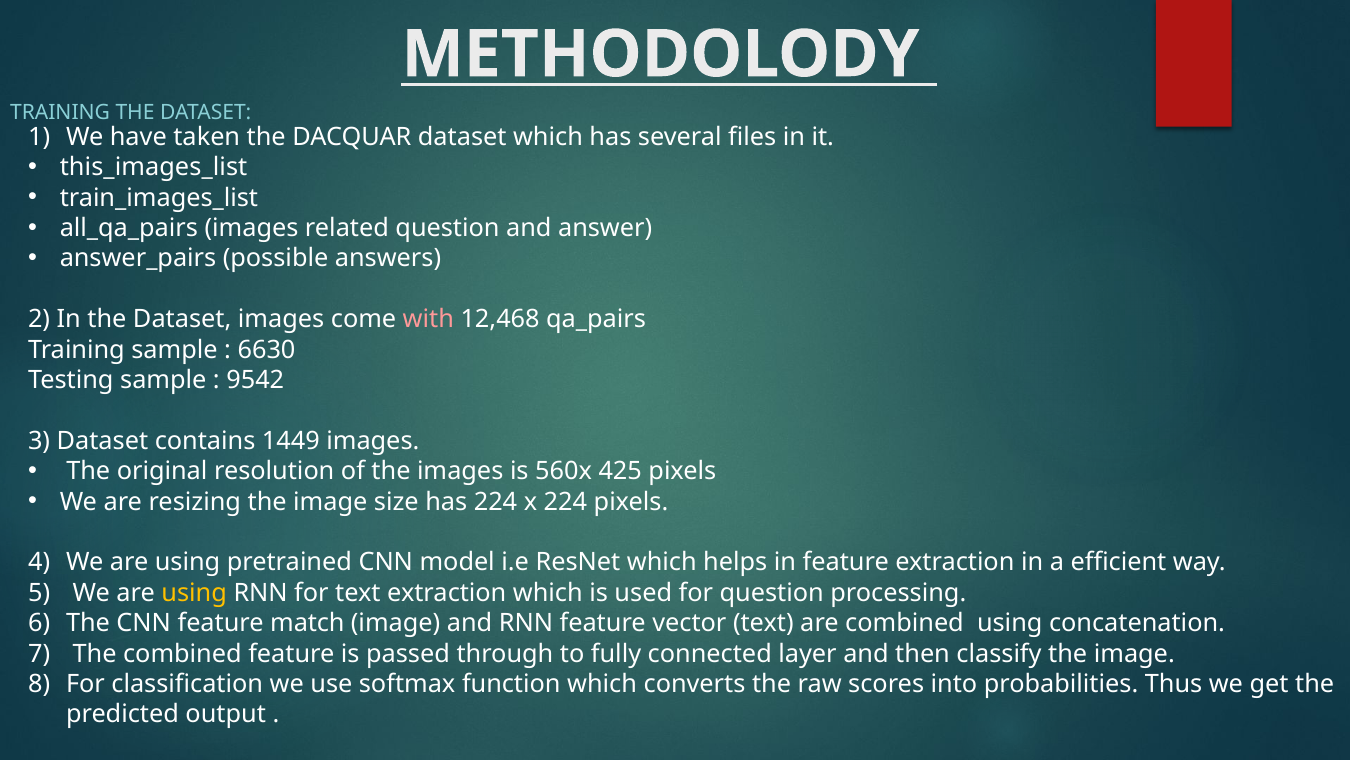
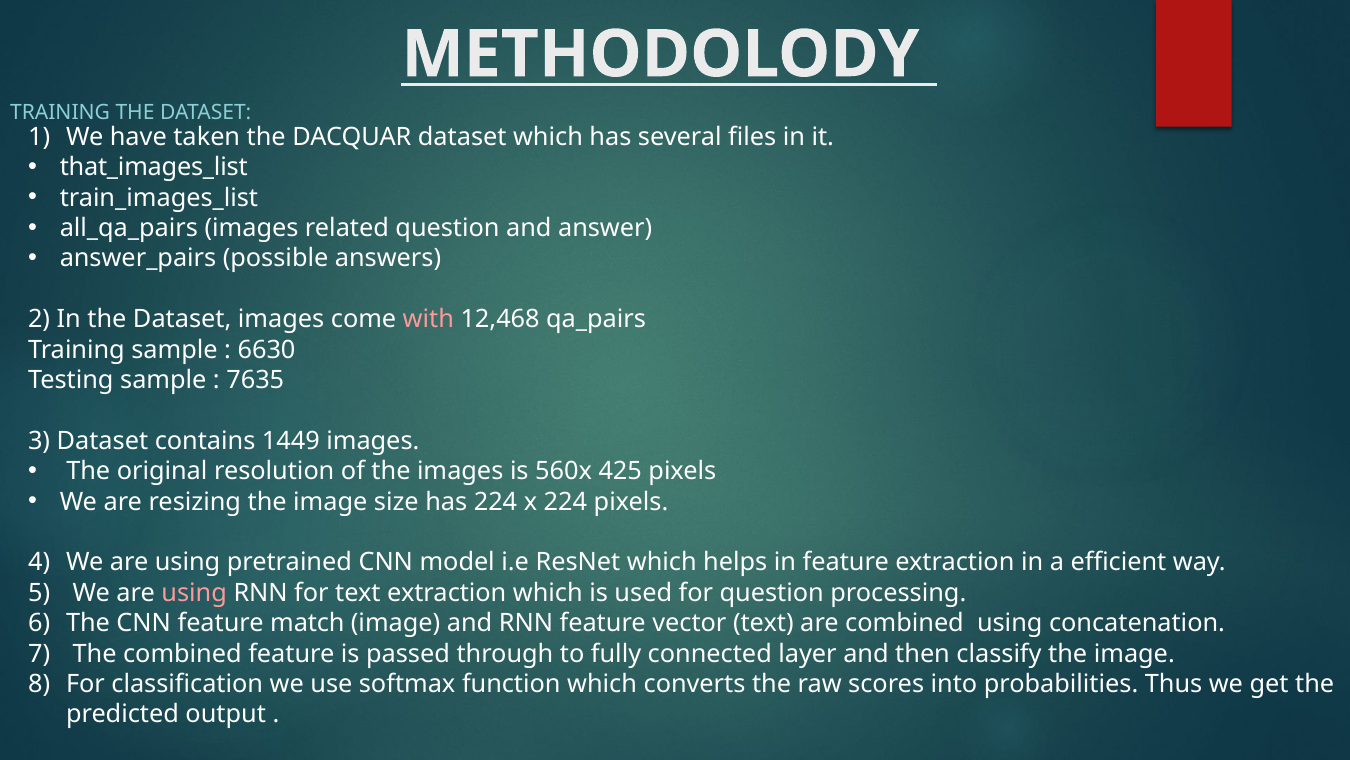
this_images_list: this_images_list -> that_images_list
9542: 9542 -> 7635
using at (194, 592) colour: yellow -> pink
